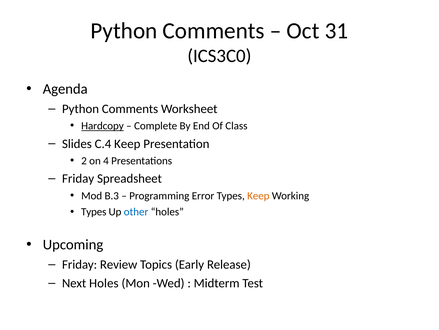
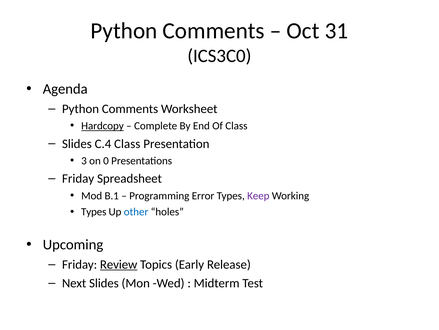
C.4 Keep: Keep -> Class
2: 2 -> 3
4: 4 -> 0
B.3: B.3 -> B.1
Keep at (258, 195) colour: orange -> purple
Review underline: none -> present
Next Holes: Holes -> Slides
